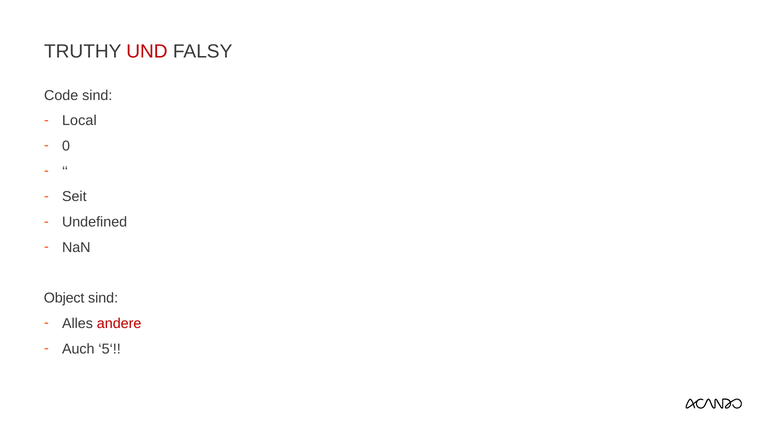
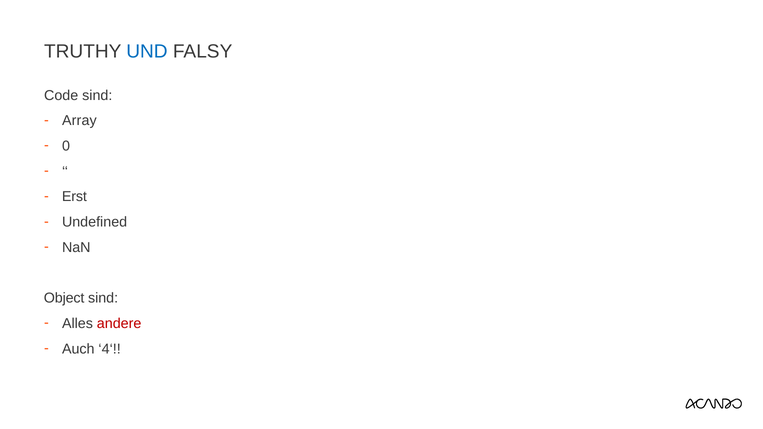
UND colour: red -> blue
Local: Local -> Array
Seit: Seit -> Erst
5‘: 5‘ -> 4‘
